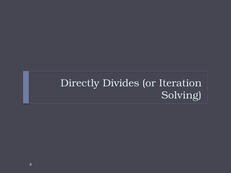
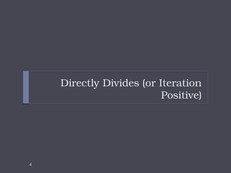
Solving: Solving -> Positive
